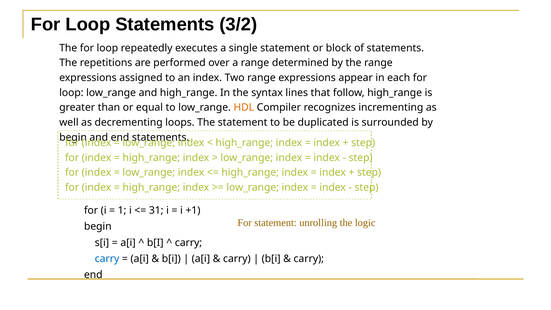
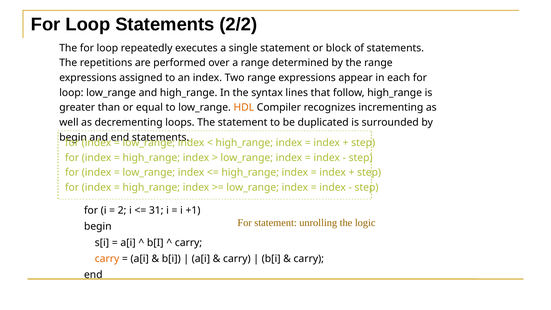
3/2: 3/2 -> 2/2
1: 1 -> 2
carry at (107, 259) colour: blue -> orange
